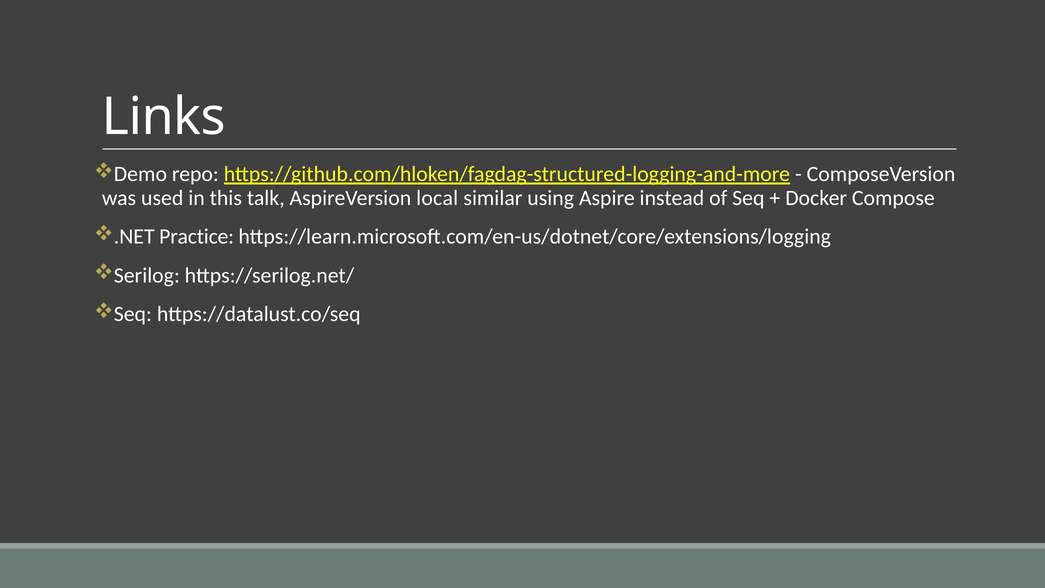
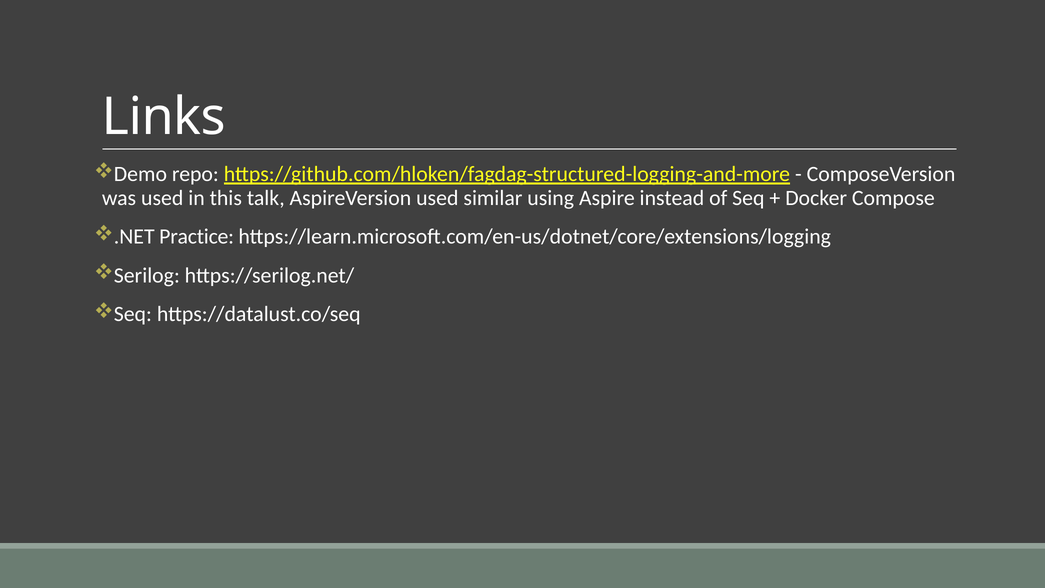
AspireVersion local: local -> used
